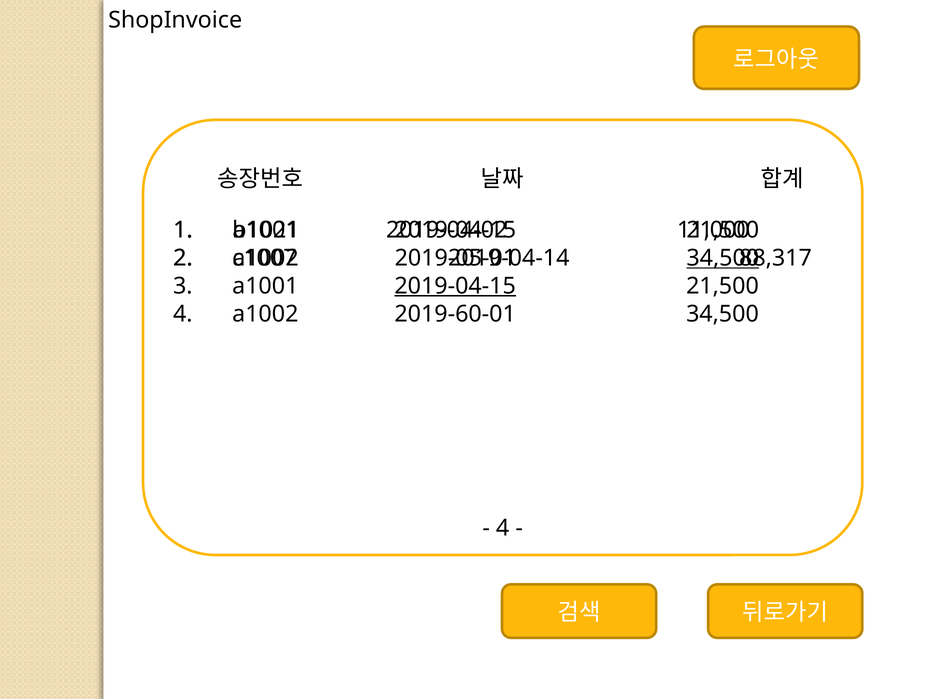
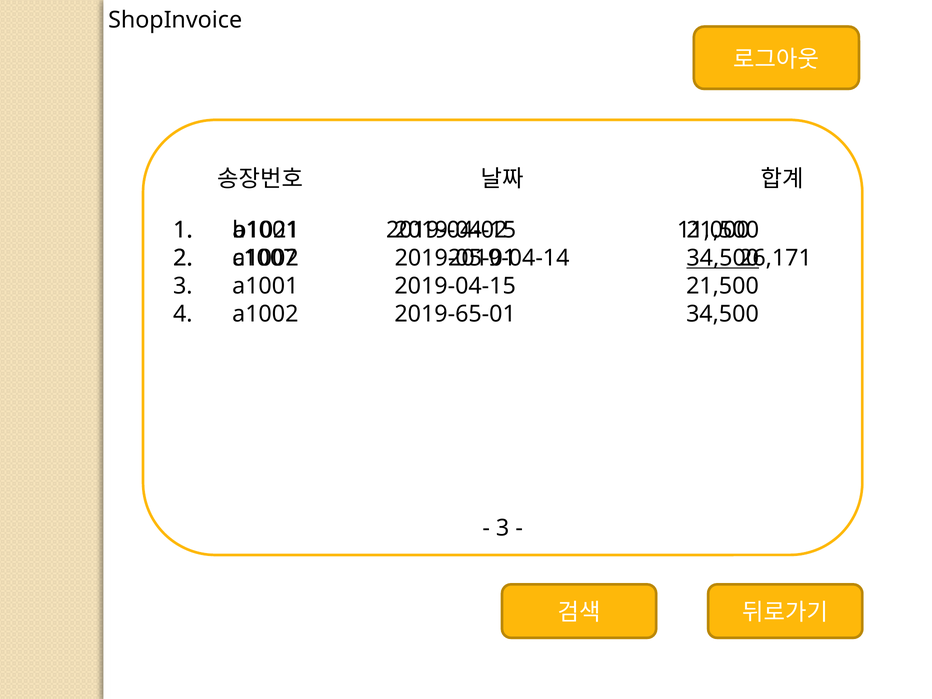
88,317: 88,317 -> 26,171
2019-04-15 at (455, 286) underline: present -> none
2019-60-01: 2019-60-01 -> 2019-65-01
4 at (503, 528): 4 -> 3
